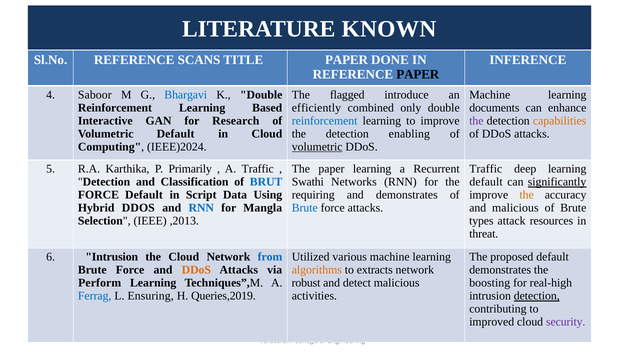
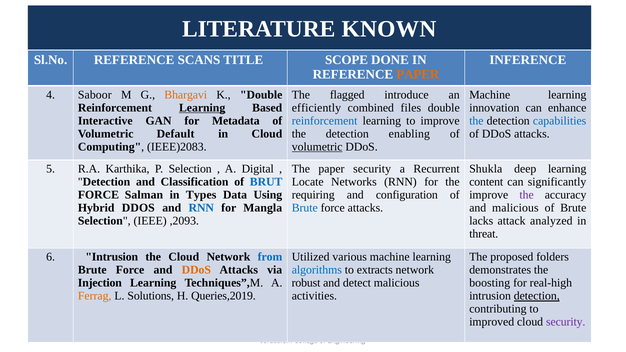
TITLE PAPER: PAPER -> SCOPE
PAPER at (418, 75) colour: black -> orange
Bhargavi colour: blue -> orange
Learning at (202, 108) underline: none -> present
only: only -> files
documents: documents -> innovation
Research: Research -> Metadata
the at (476, 121) colour: purple -> blue
capabilities colour: orange -> blue
IEEE)2024: IEEE)2024 -> IEEE)2083
P Primarily: Primarily -> Selection
A Traffic: Traffic -> Digital
paper learning: learning -> security
Traffic at (486, 169): Traffic -> Shukla
Swathi: Swathi -> Locate
default at (486, 182): default -> content
significantly underline: present -> none
FORCE Default: Default -> Salman
Script: Script -> Types
and demonstrates: demonstrates -> configuration
the at (527, 195) colour: orange -> purple
,2013: ,2013 -> ,2093
types: types -> lacks
resources: resources -> analyzed
proposed default: default -> folders
algorithms colour: orange -> blue
Perform: Perform -> Injection
Ferrag colour: blue -> orange
Ensuring: Ensuring -> Solutions
